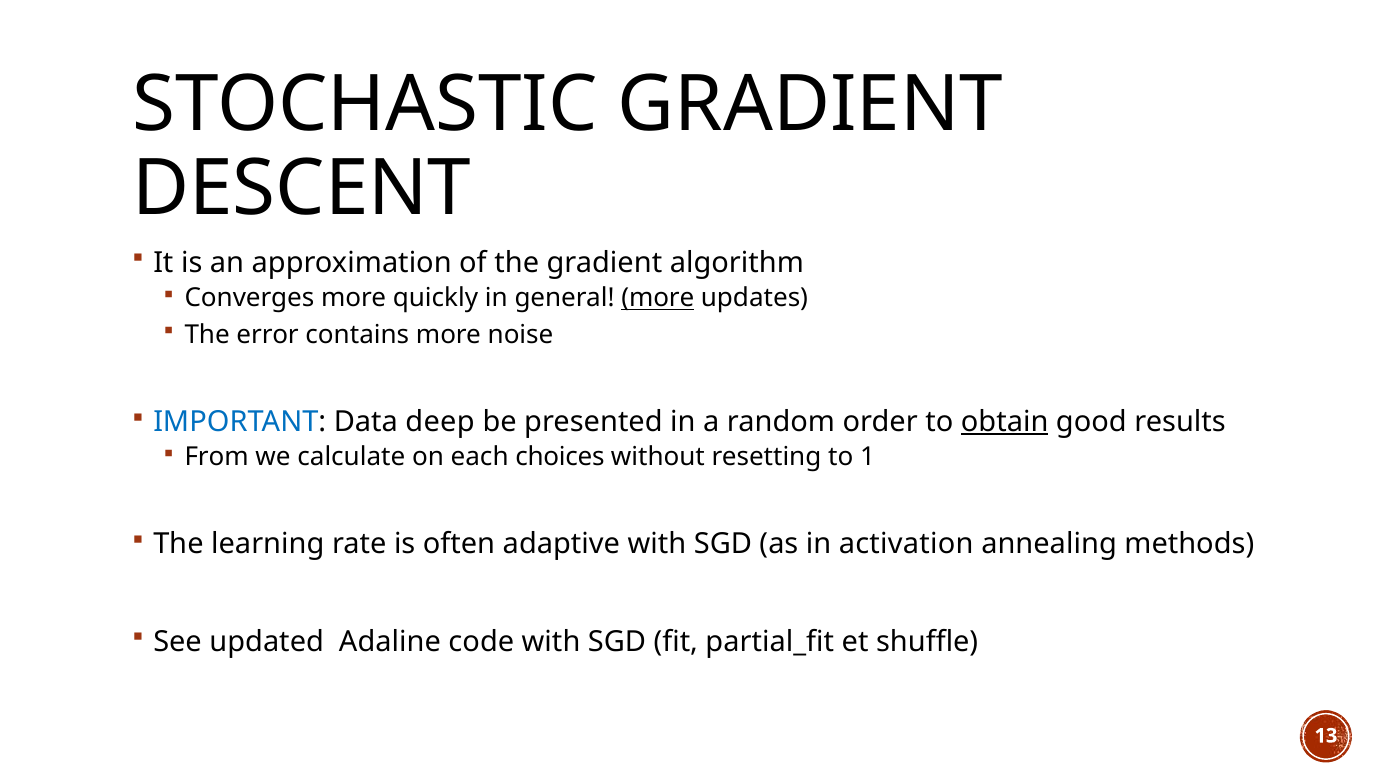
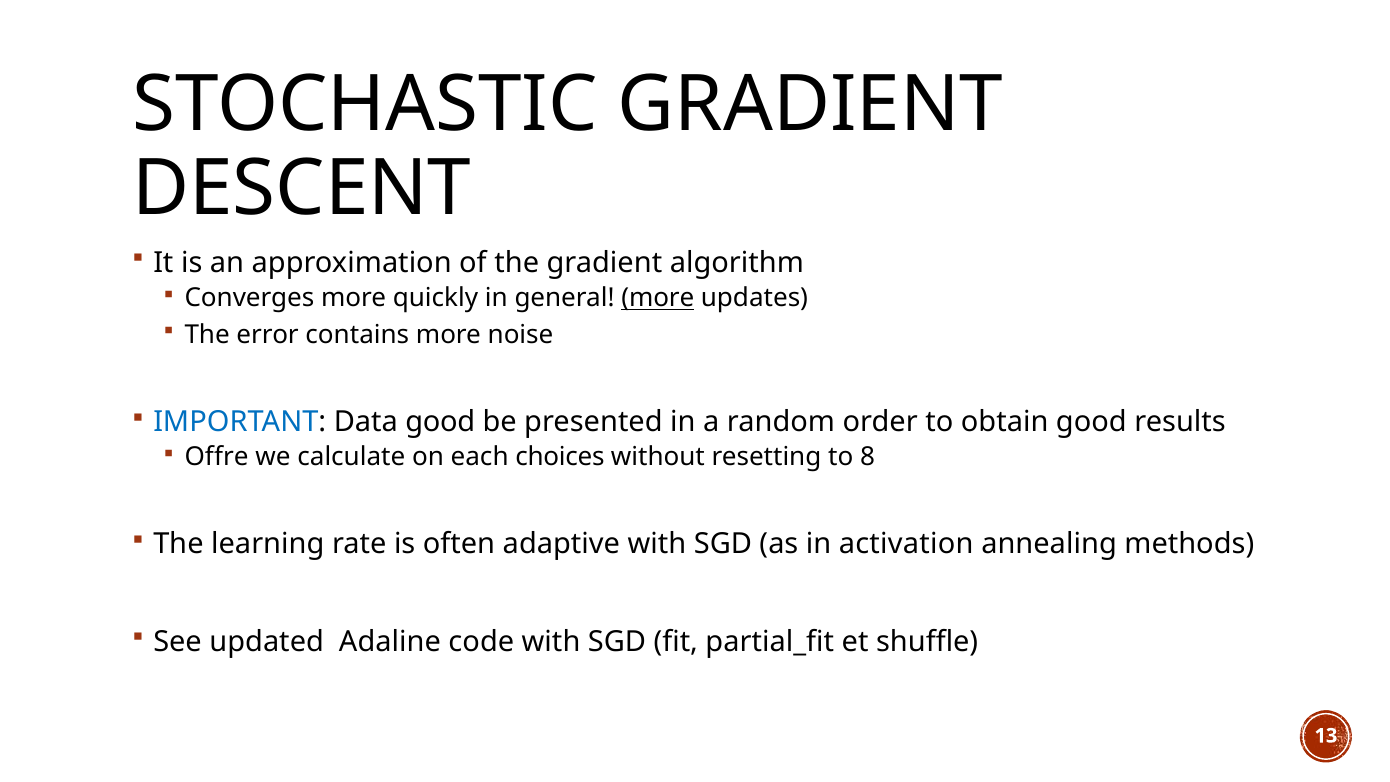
Data deep: deep -> good
obtain underline: present -> none
From: From -> Offre
1: 1 -> 8
